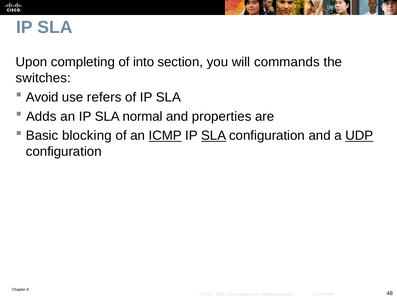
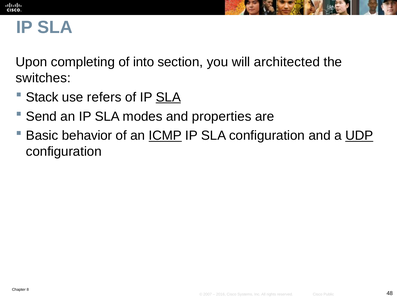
commands: commands -> architected
Avoid: Avoid -> Stack
SLA at (168, 97) underline: none -> present
Adds: Adds -> Send
normal: normal -> modes
blocking: blocking -> behavior
SLA at (214, 135) underline: present -> none
